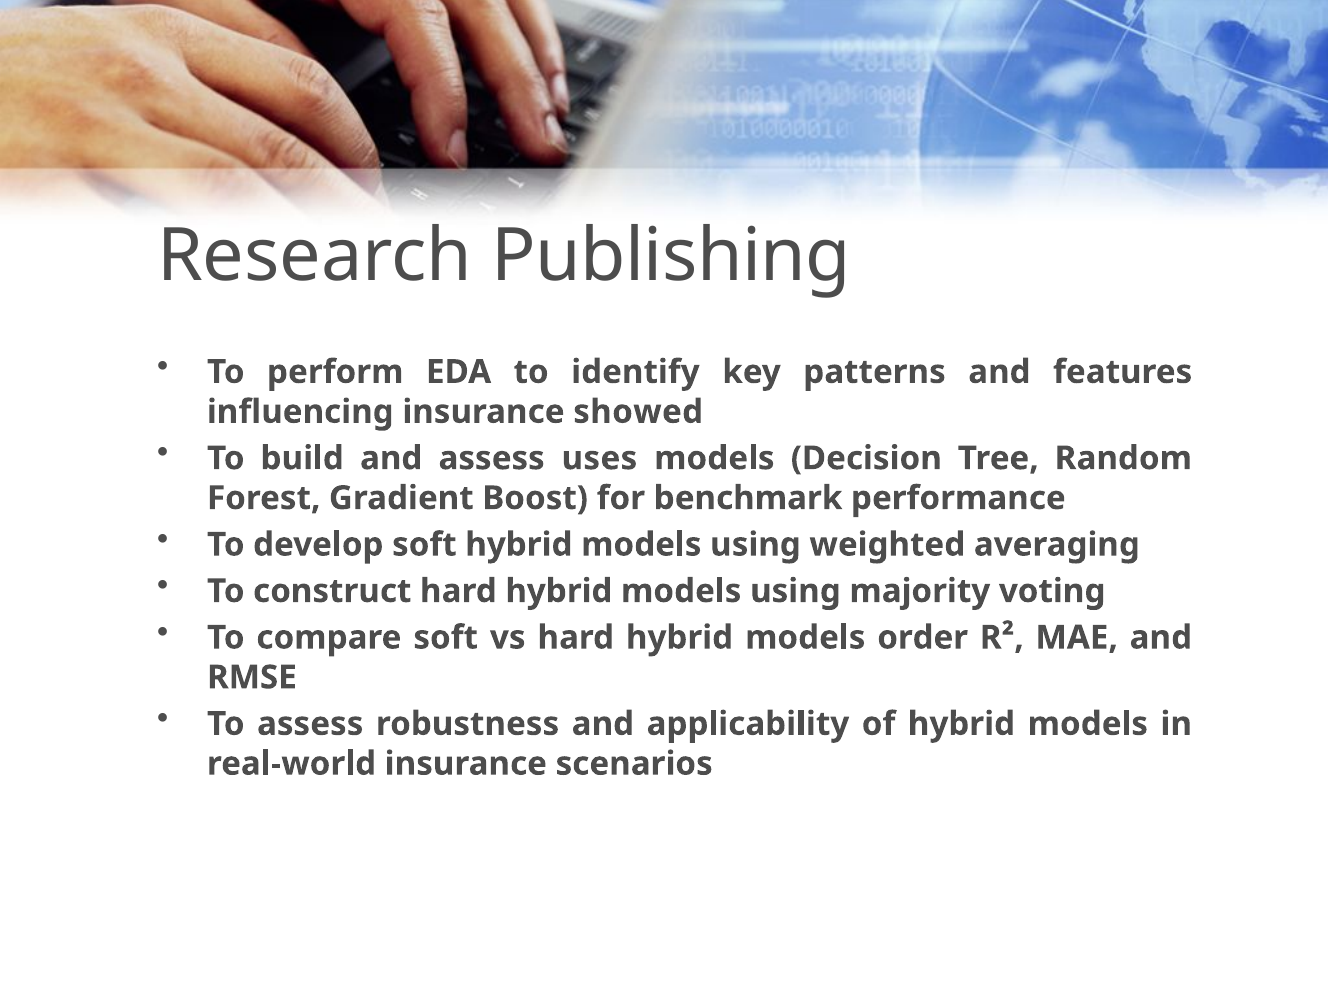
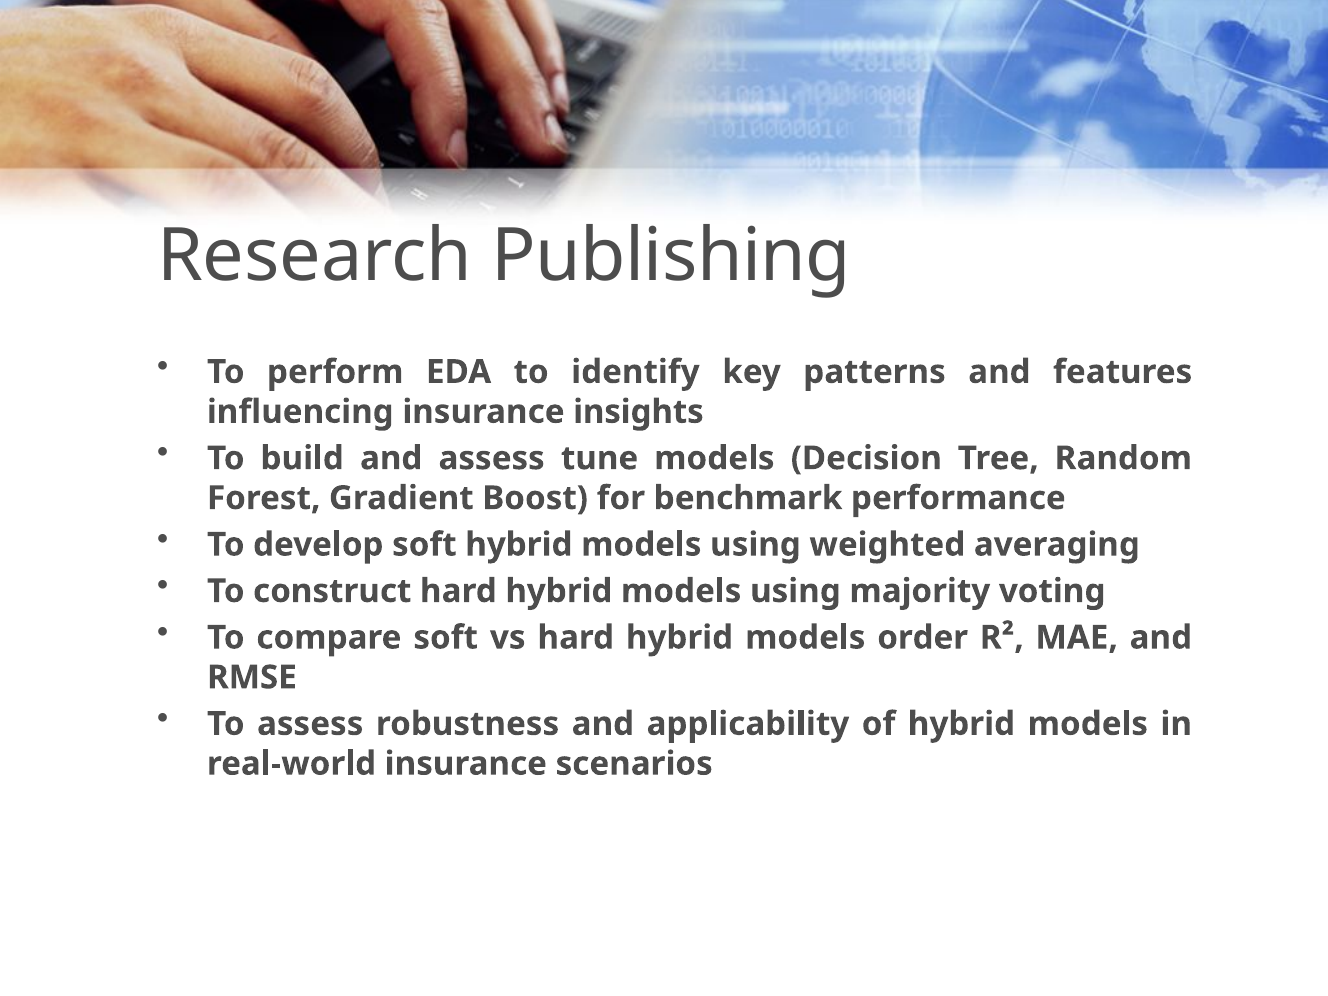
showed: showed -> insights
uses: uses -> tune
